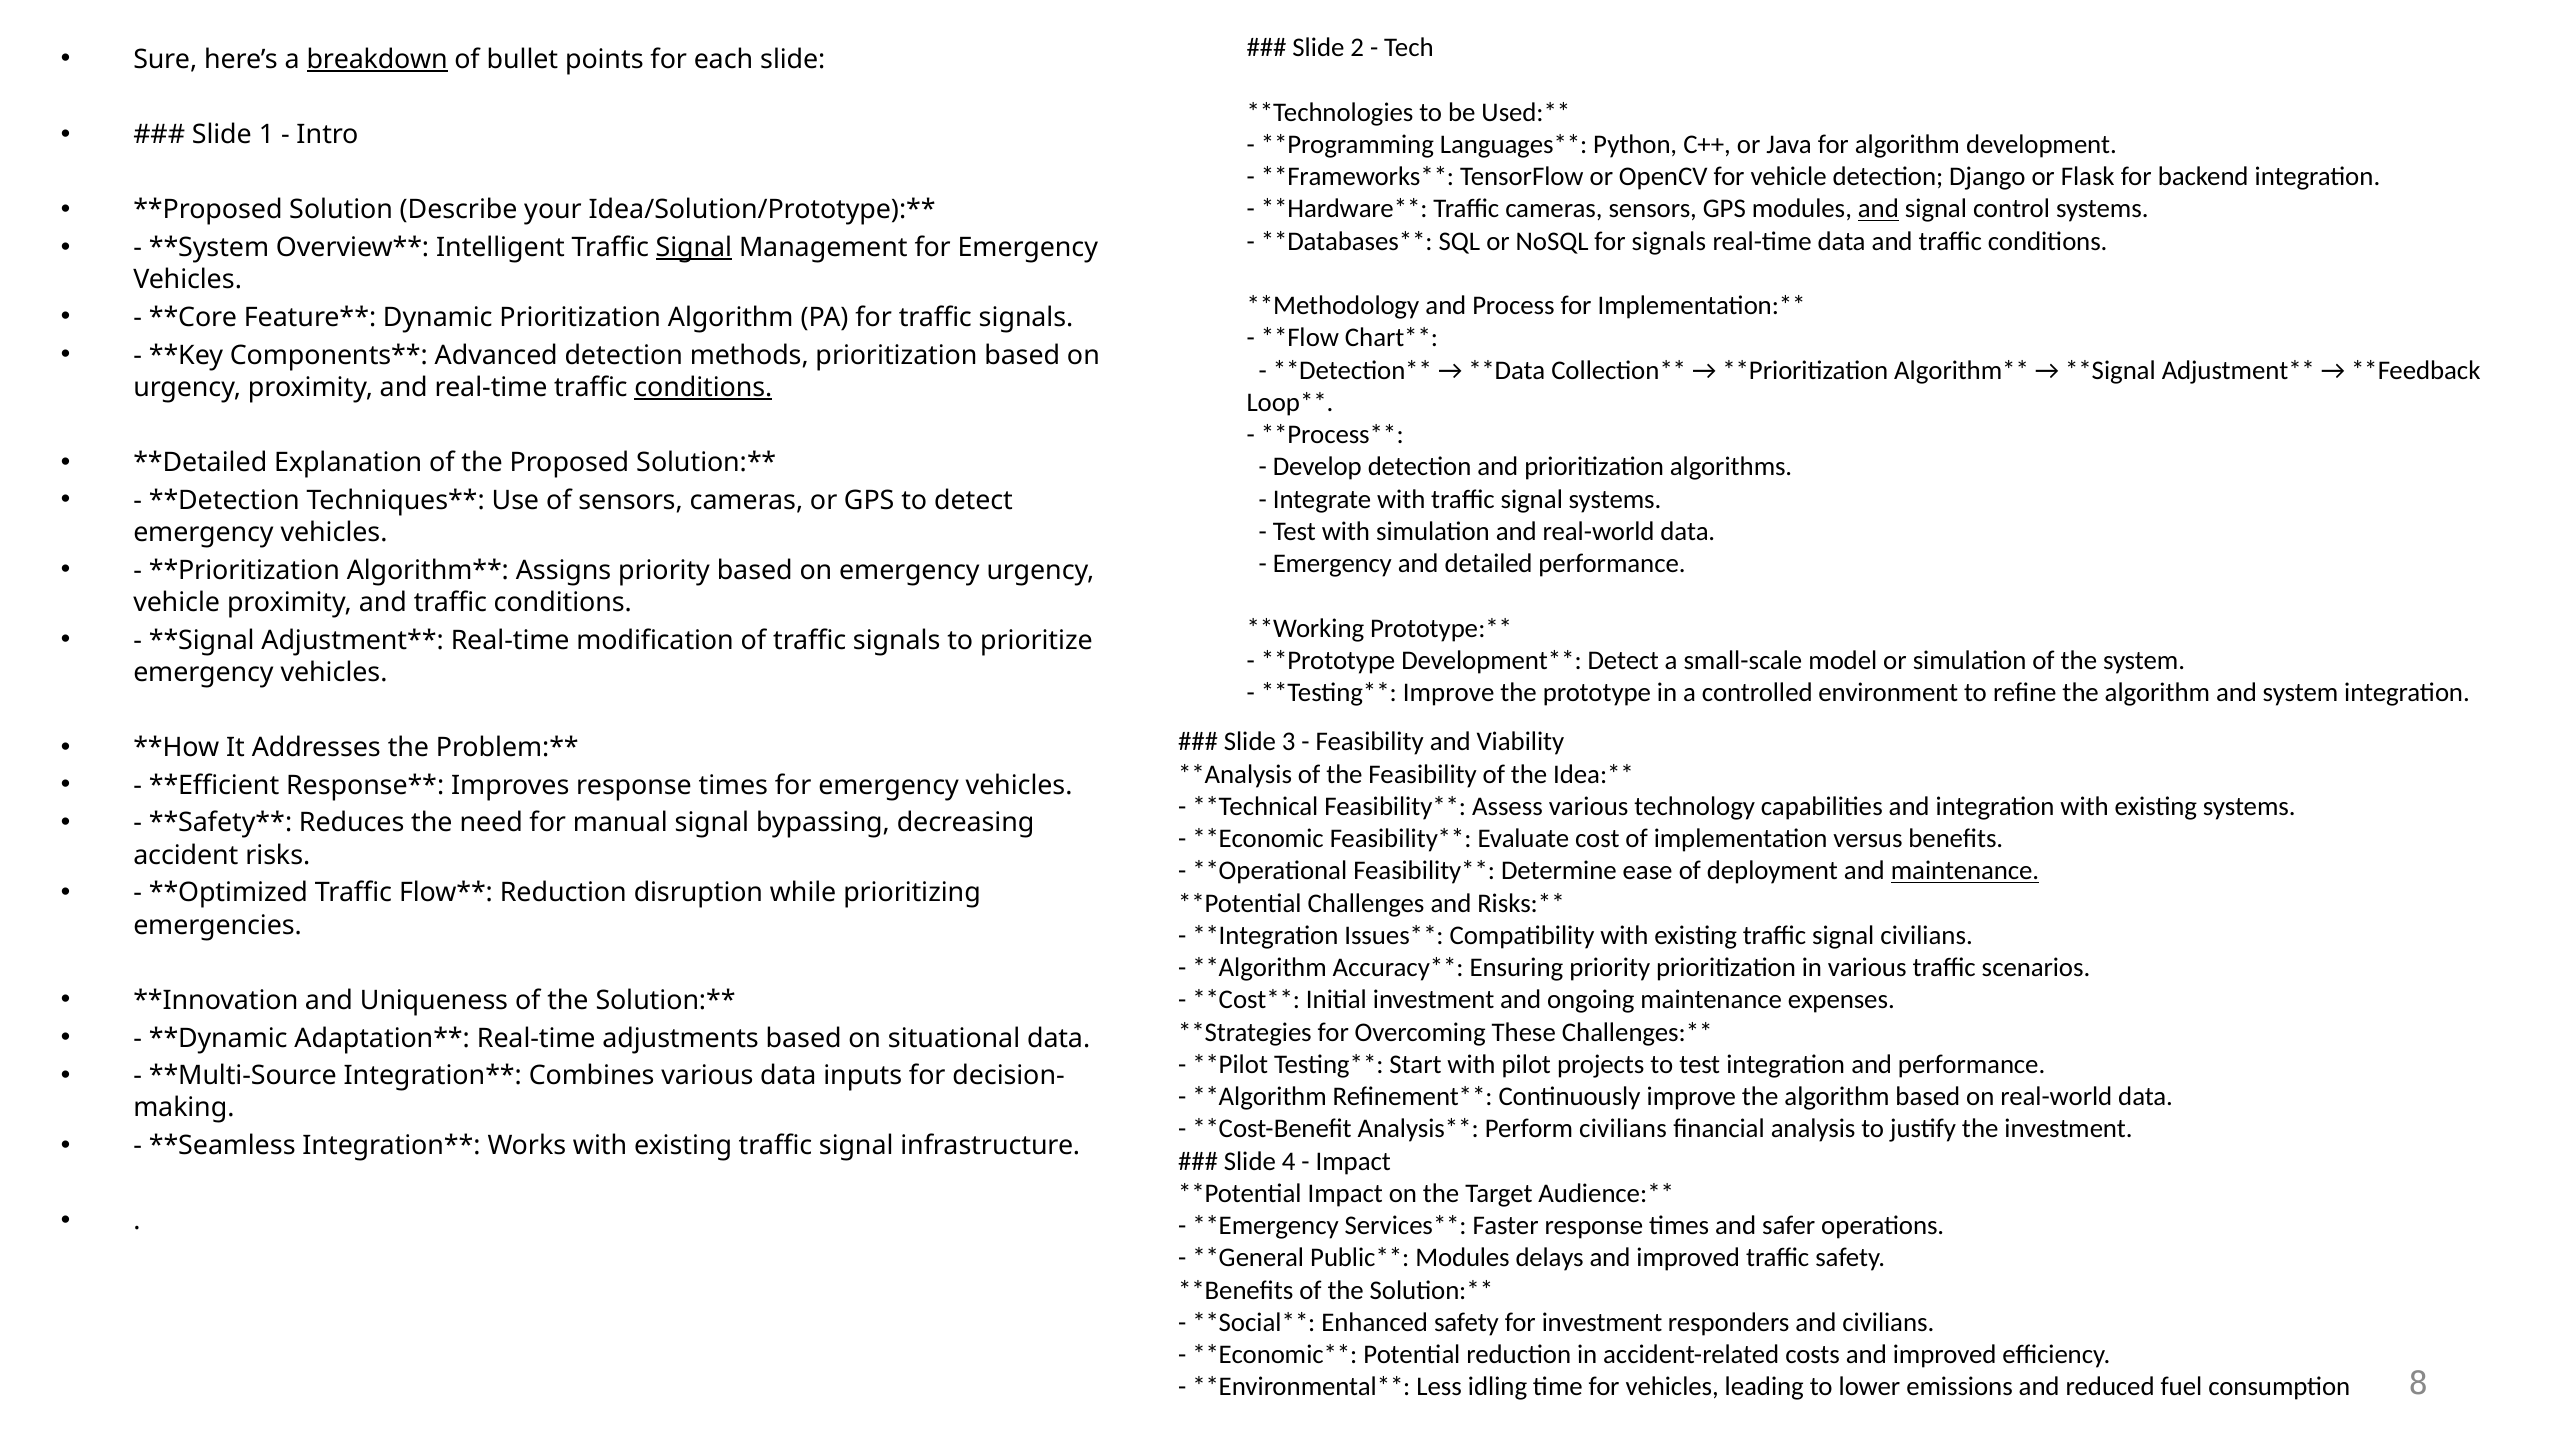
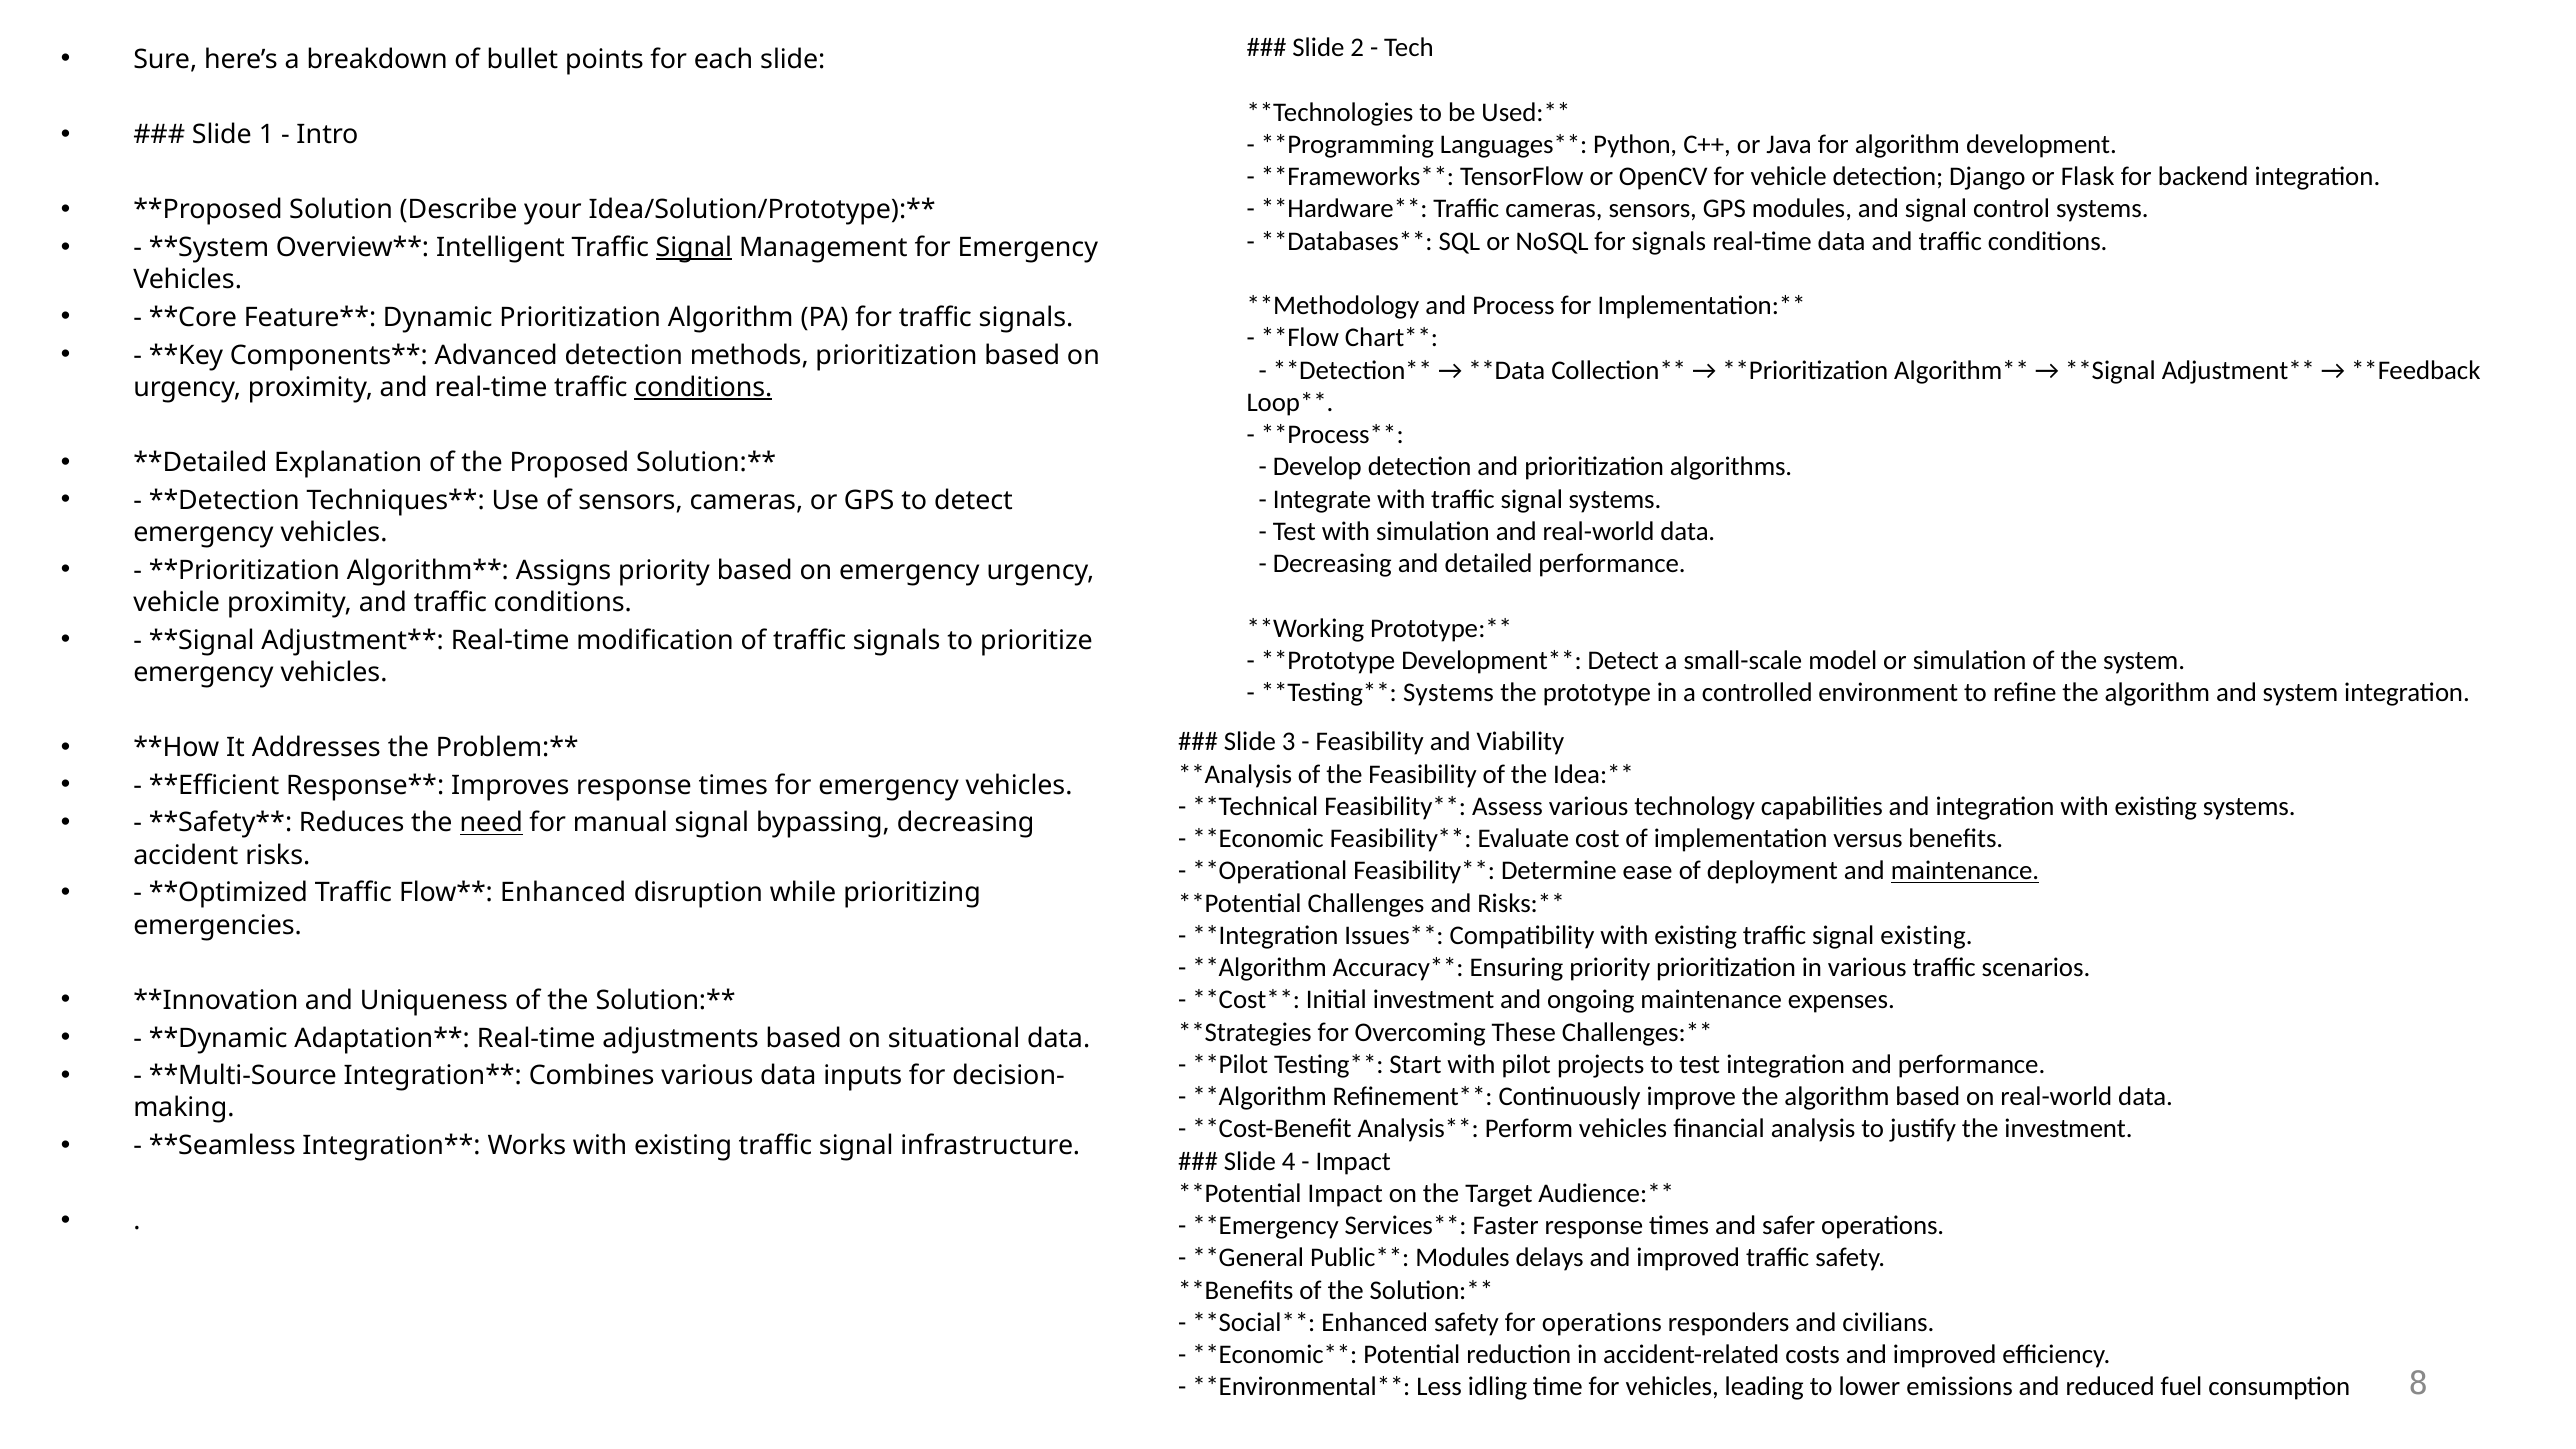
breakdown underline: present -> none
and at (1878, 209) underline: present -> none
Emergency at (1332, 564): Emergency -> Decreasing
Improve at (1449, 693): Improve -> Systems
need underline: none -> present
Reduction at (563, 893): Reduction -> Enhanced
signal civilians: civilians -> existing
Perform civilians: civilians -> vehicles
for investment: investment -> operations
